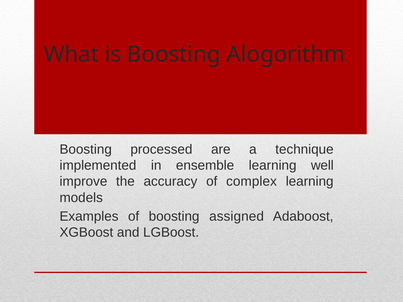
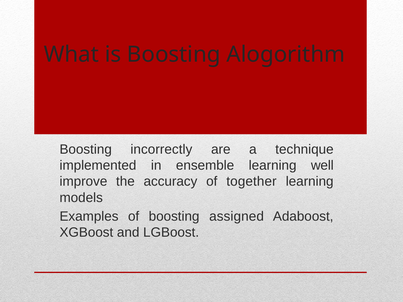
processed: processed -> incorrectly
complex: complex -> together
